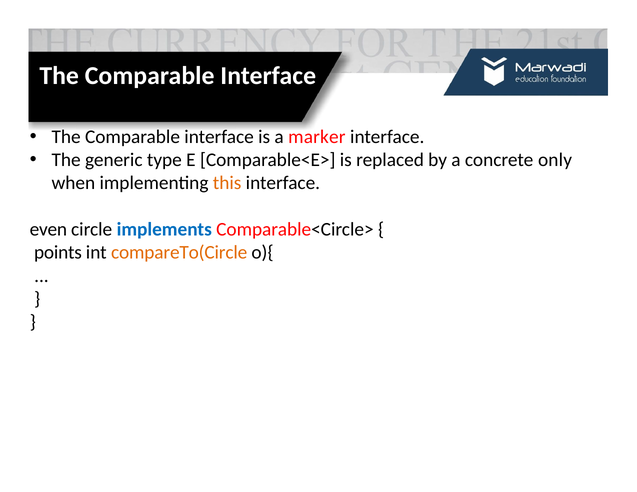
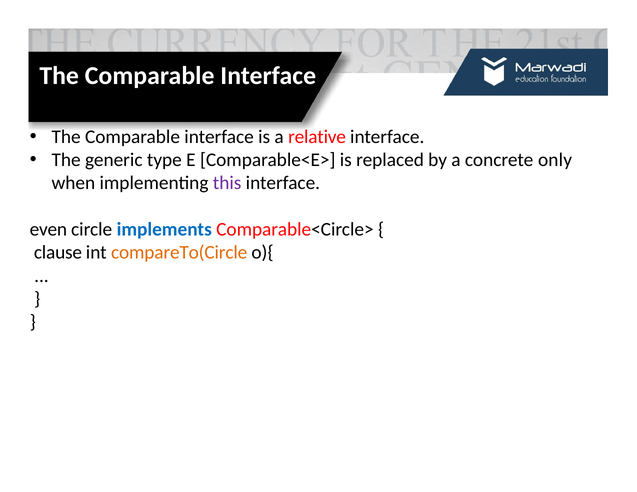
marker: marker -> relative
this colour: orange -> purple
points: points -> clause
